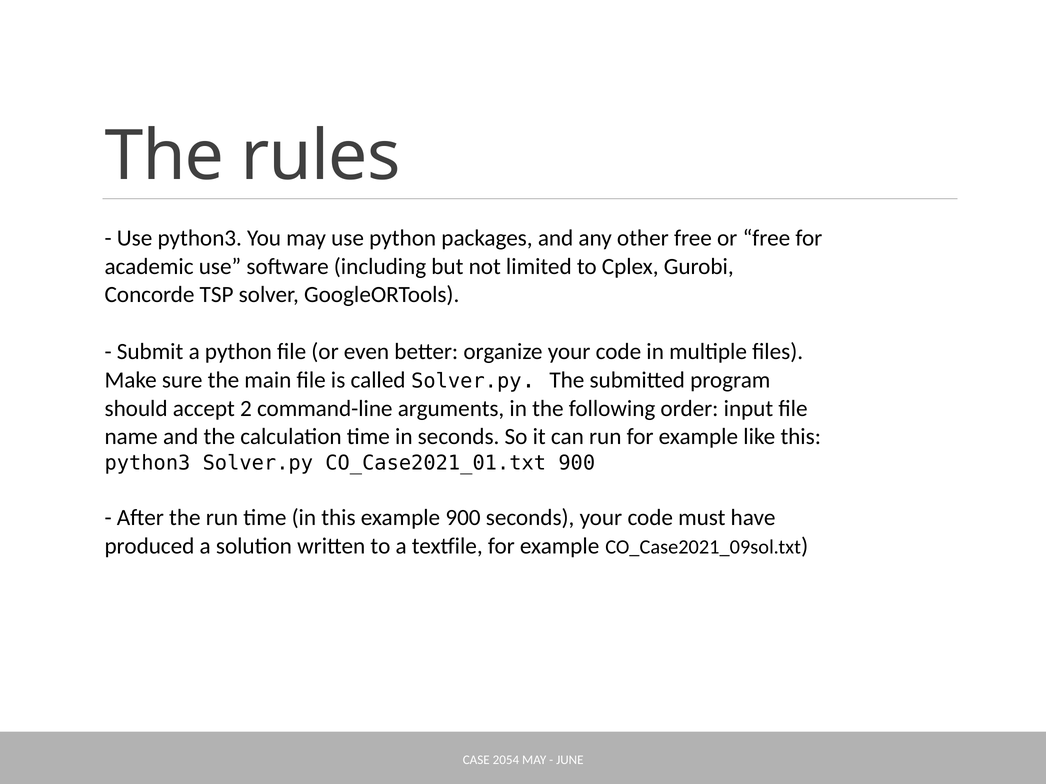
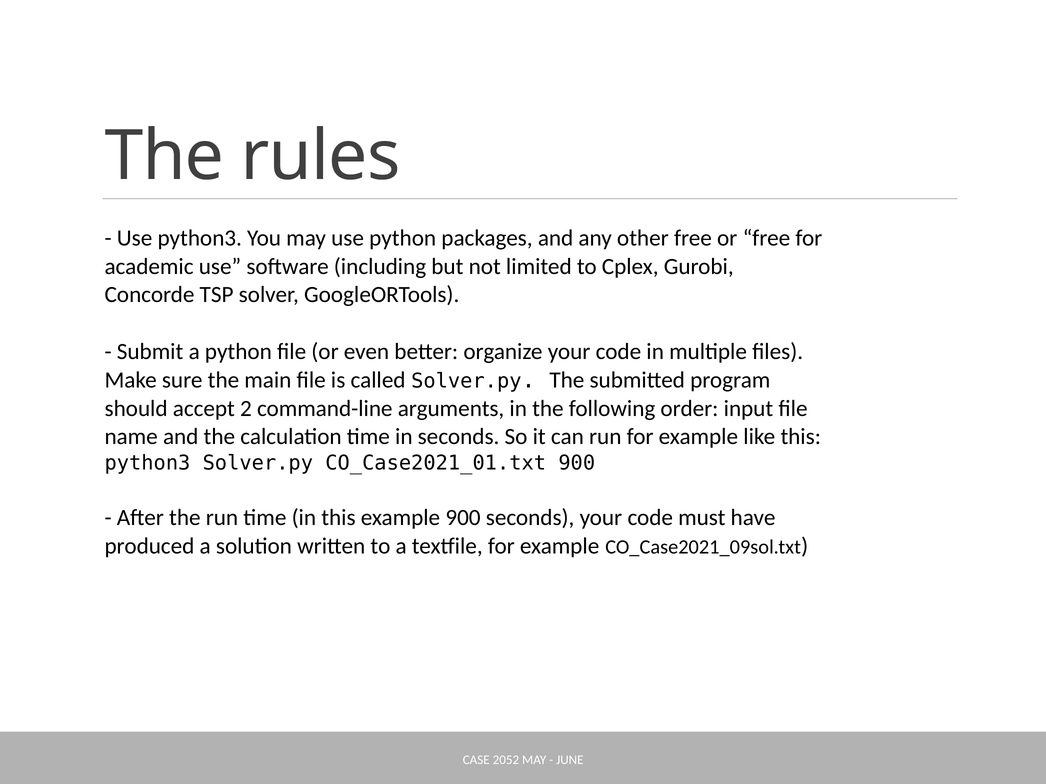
2054: 2054 -> 2052
